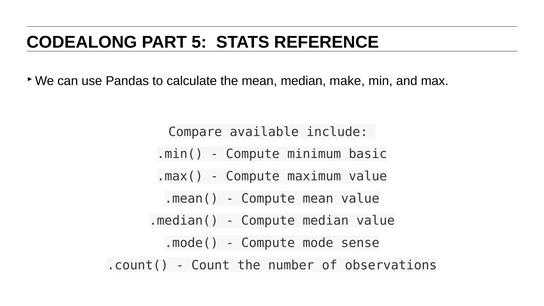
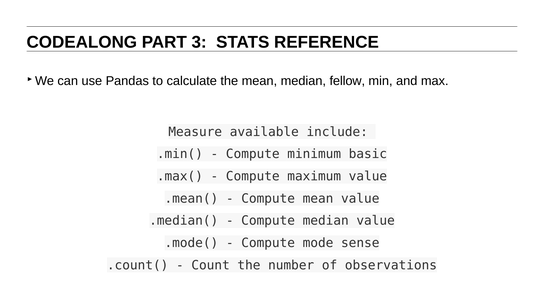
5: 5 -> 3
make: make -> fellow
Compare: Compare -> Measure
